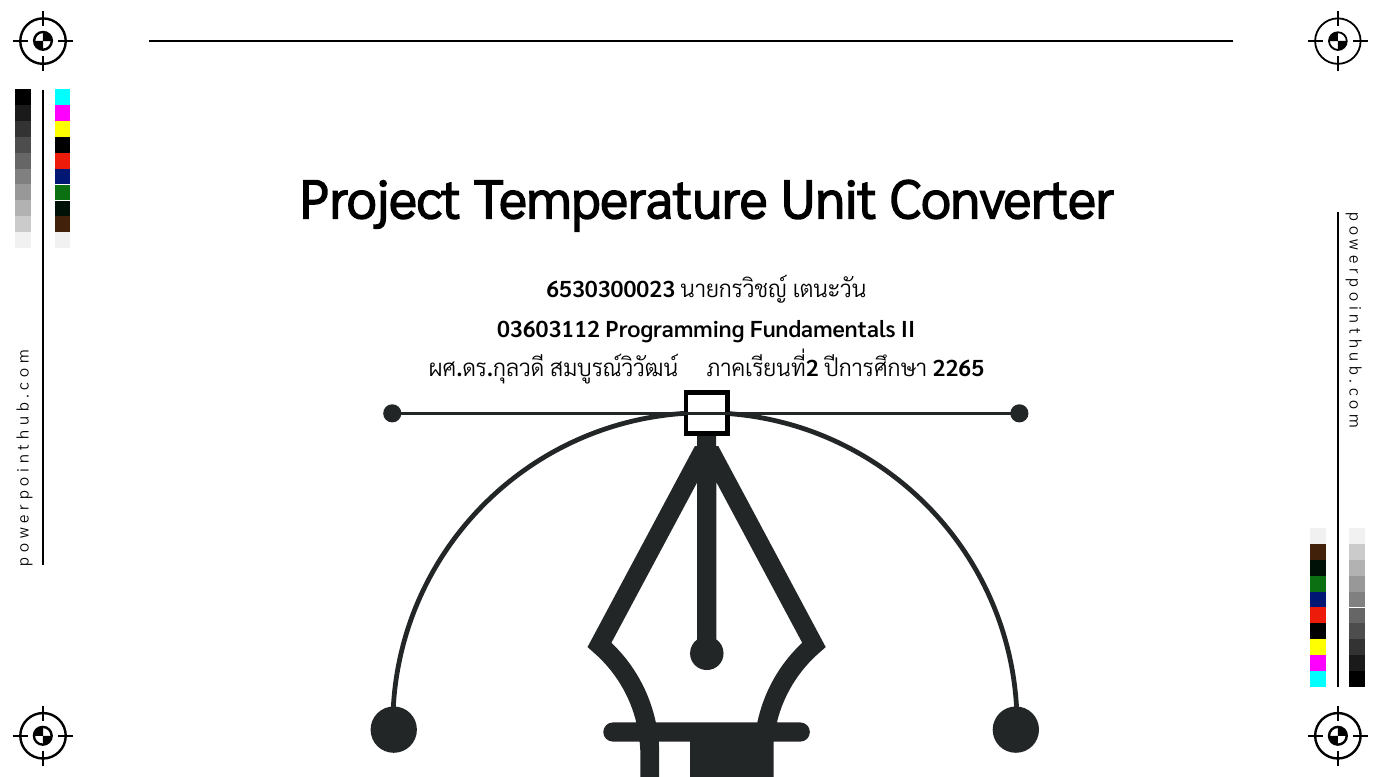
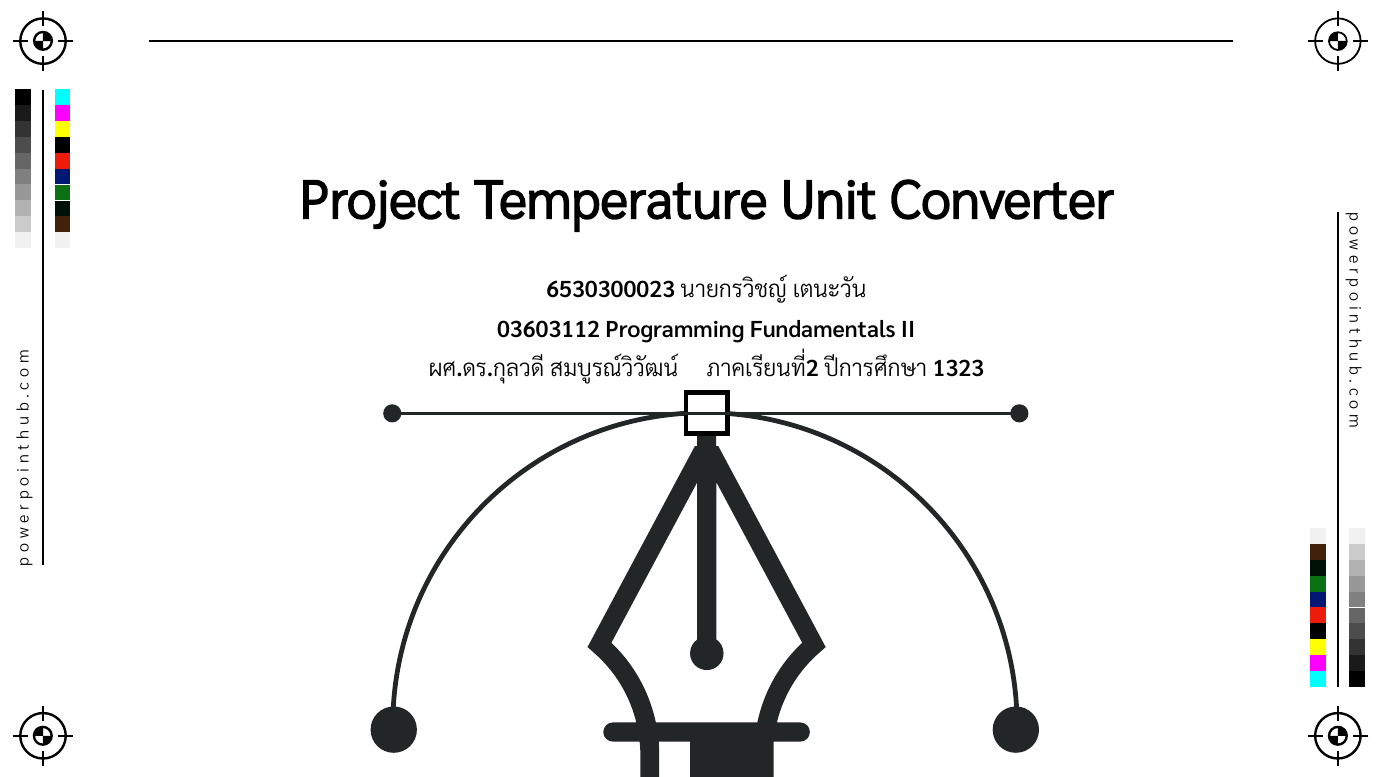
2265: 2265 -> 1323
